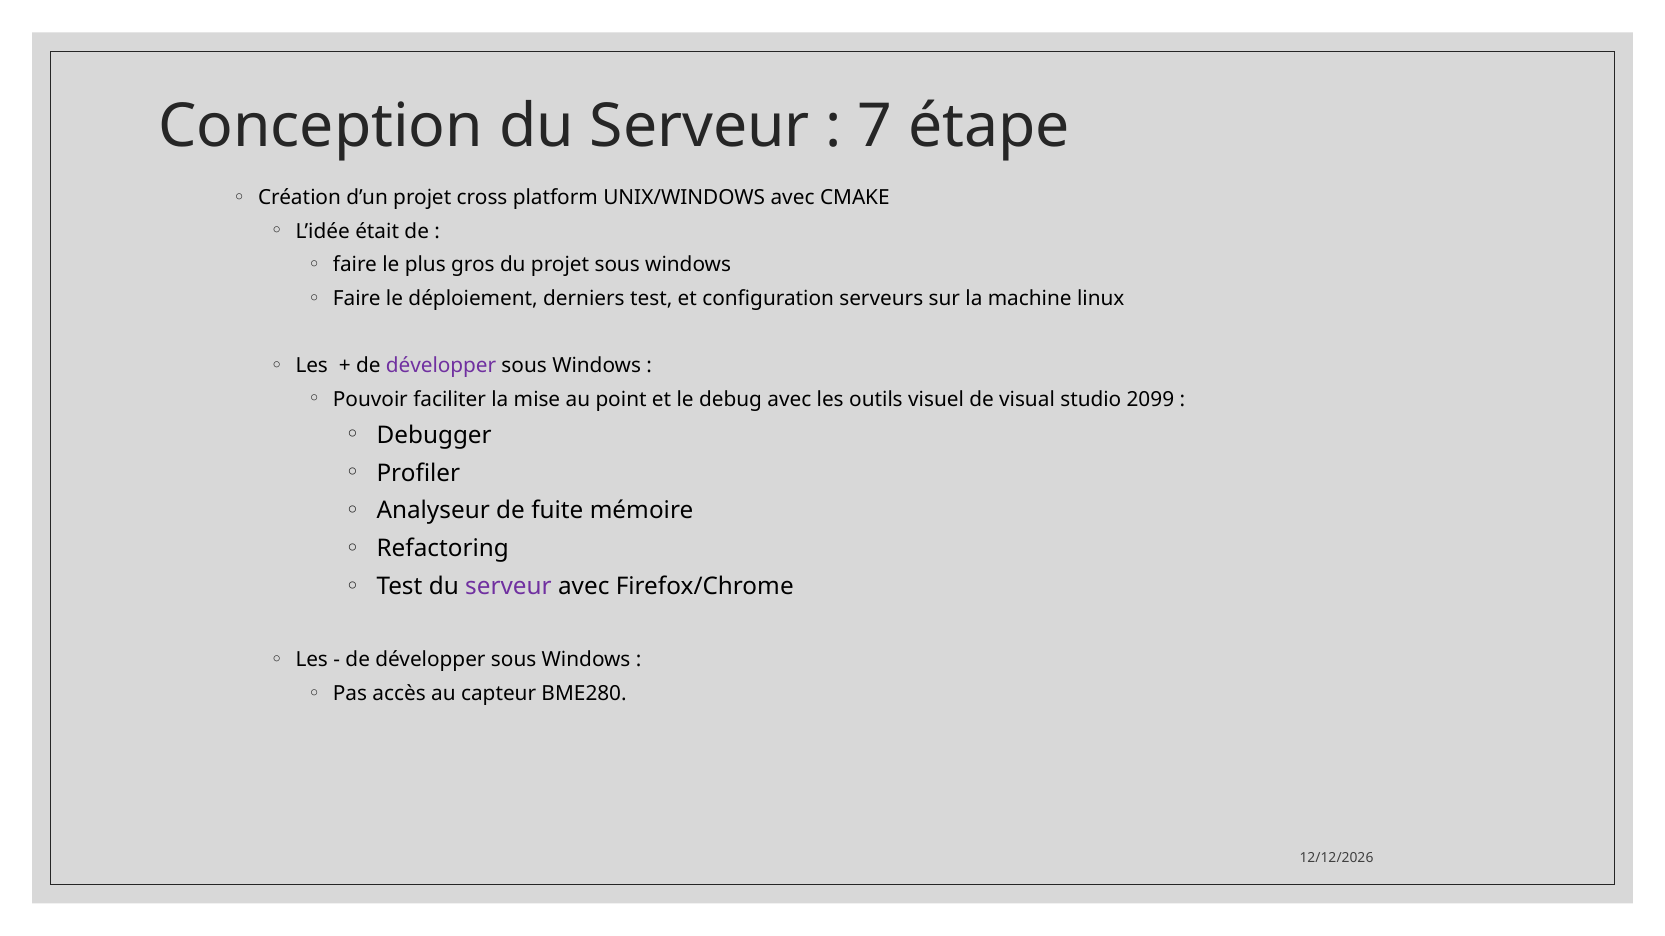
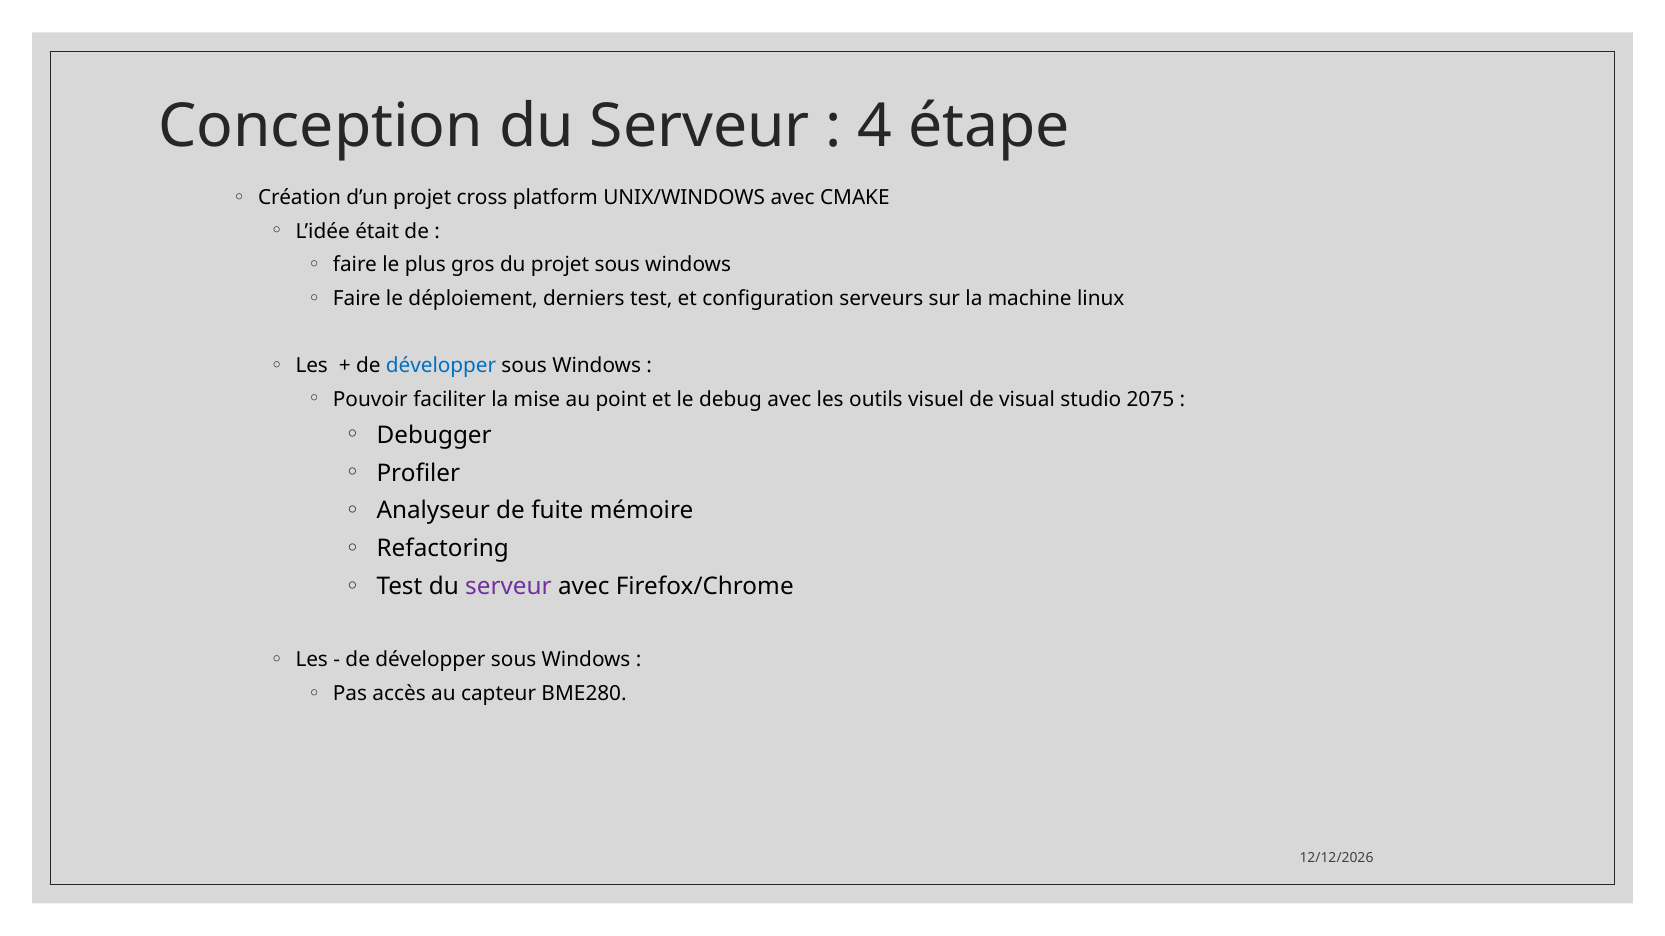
7: 7 -> 4
développer at (441, 366) colour: purple -> blue
2099: 2099 -> 2075
